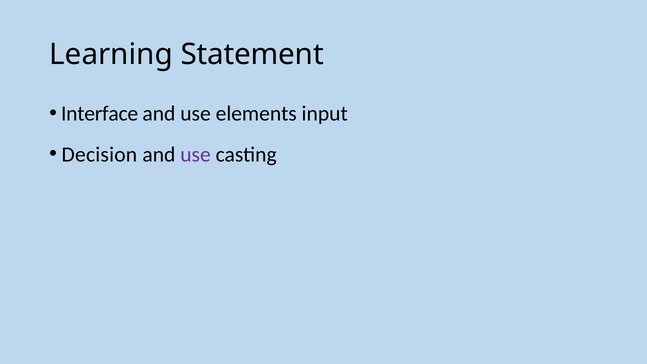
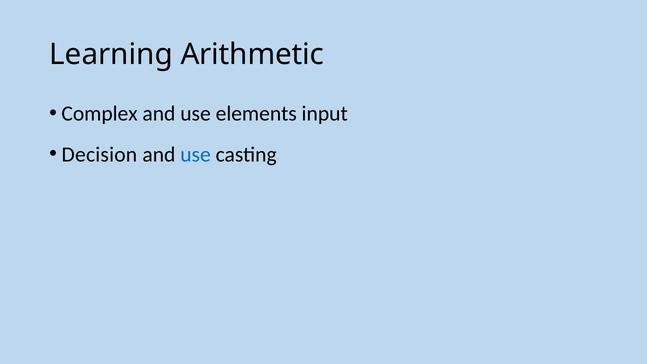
Statement: Statement -> Arithmetic
Interface: Interface -> Complex
use at (196, 154) colour: purple -> blue
